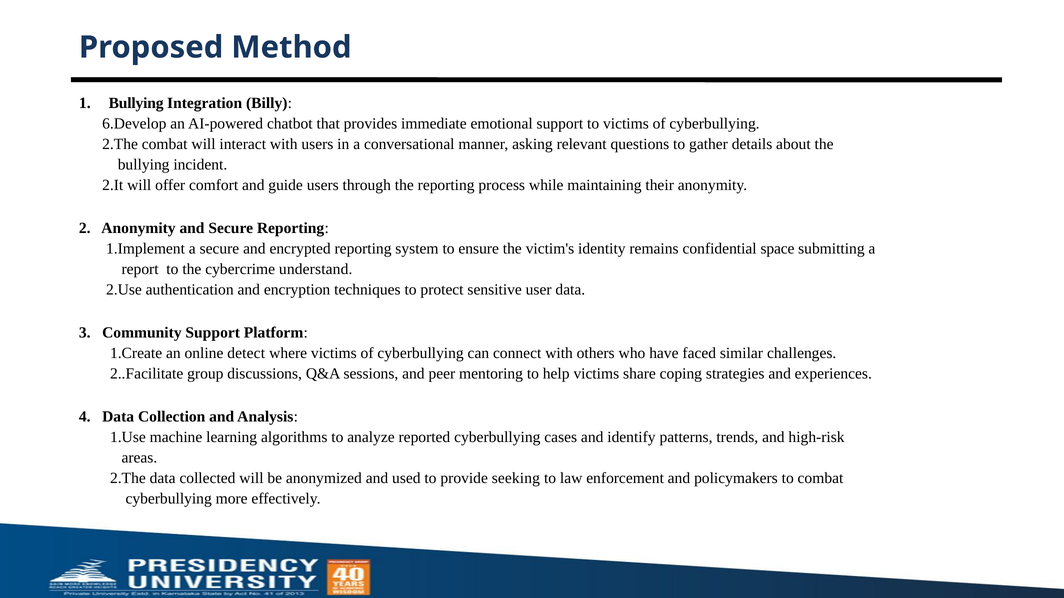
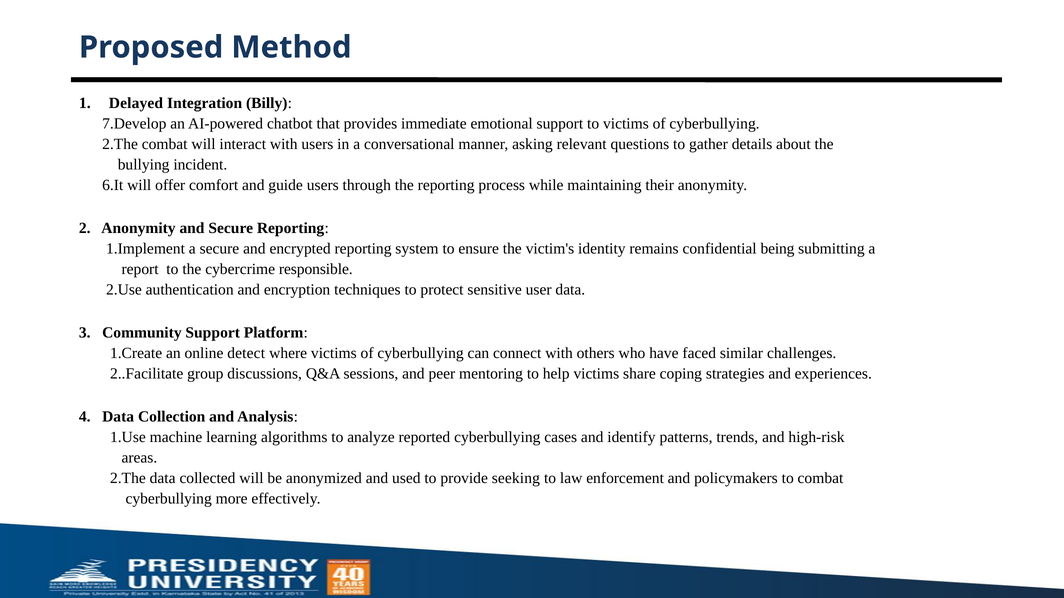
Bullying at (136, 103): Bullying -> Delayed
6.Develop: 6.Develop -> 7.Develop
2.It: 2.It -> 6.It
space: space -> being
understand: understand -> responsible
